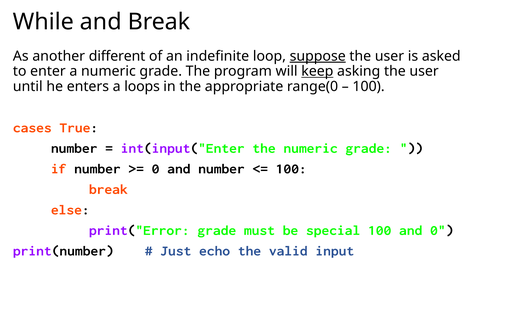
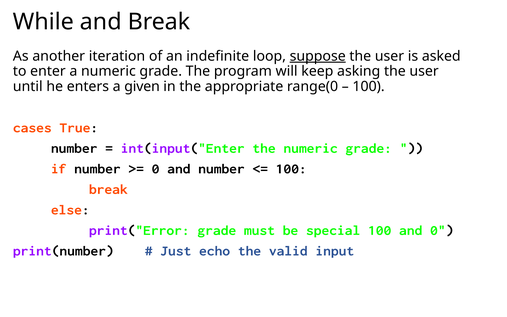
different: different -> iteration
keep underline: present -> none
loops: loops -> given
